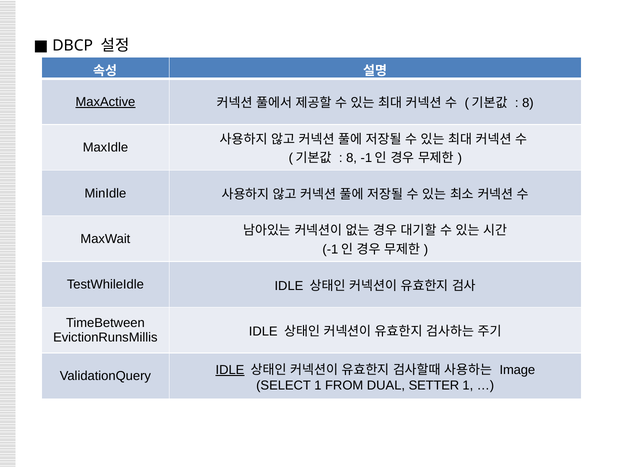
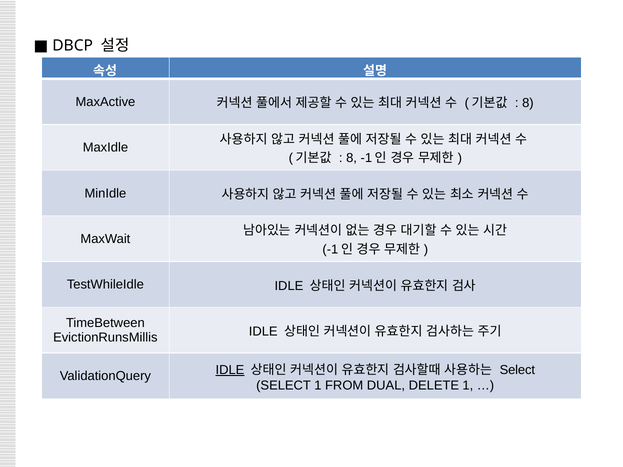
MaxActive underline: present -> none
Image at (517, 370): Image -> Select
SETTER: SETTER -> DELETE
